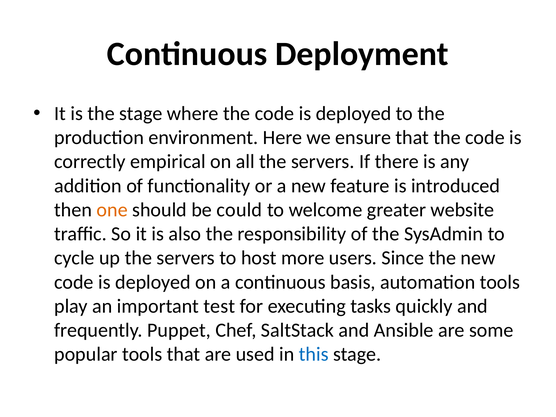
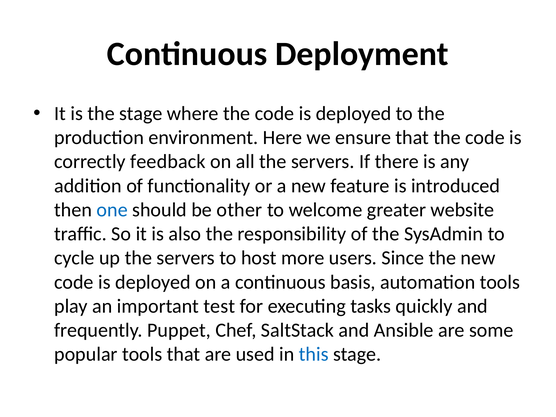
empirical: empirical -> feedback
one colour: orange -> blue
could: could -> other
